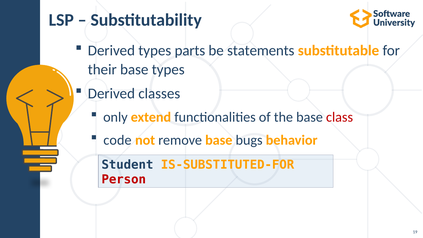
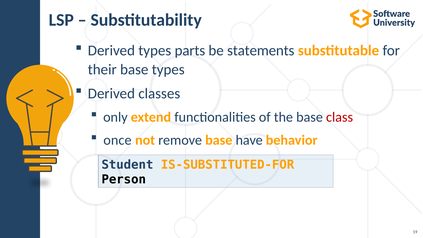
code: code -> once
bugs: bugs -> have
Person colour: red -> black
